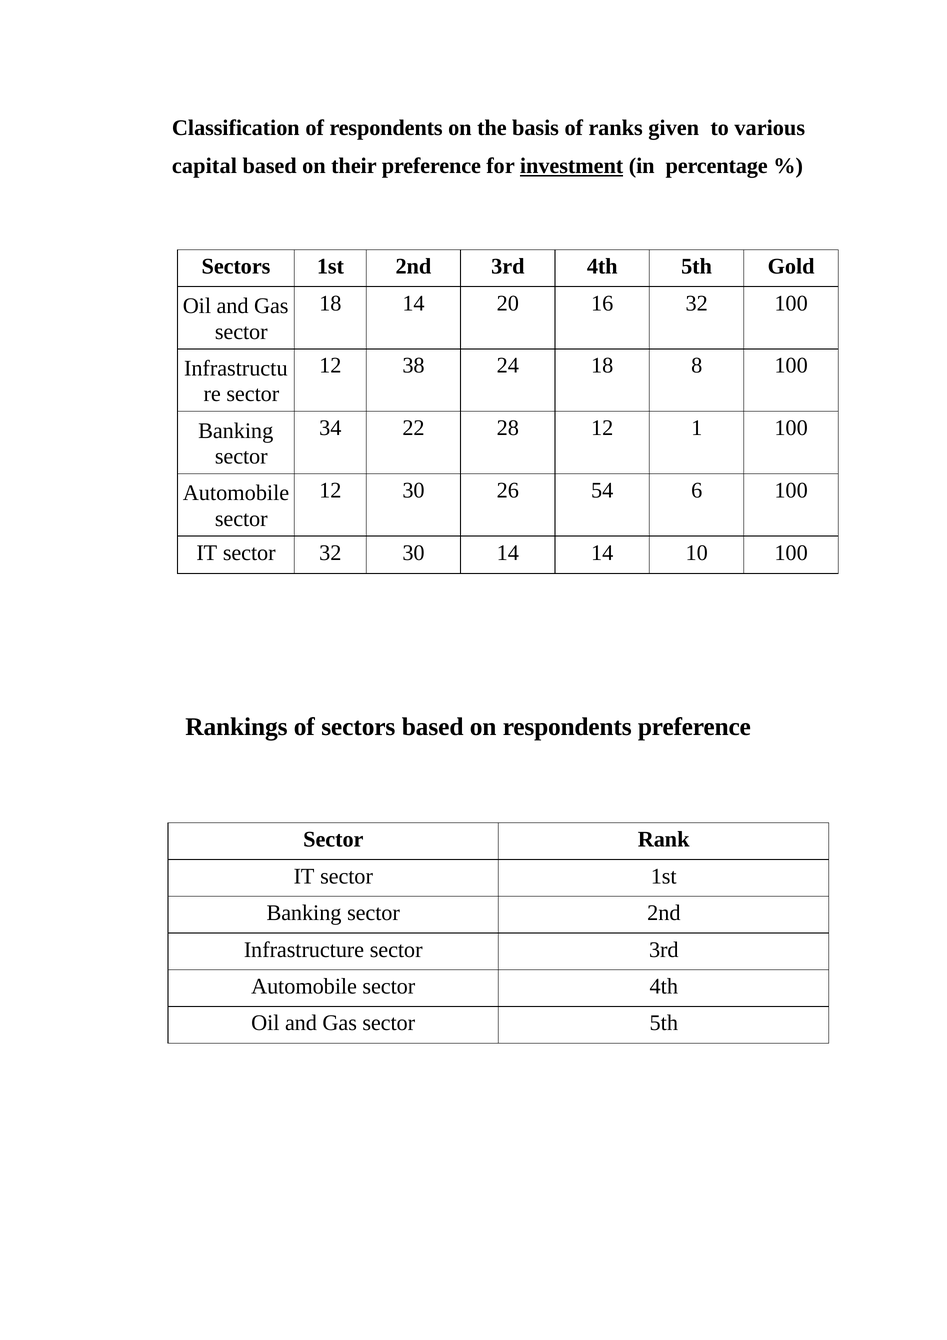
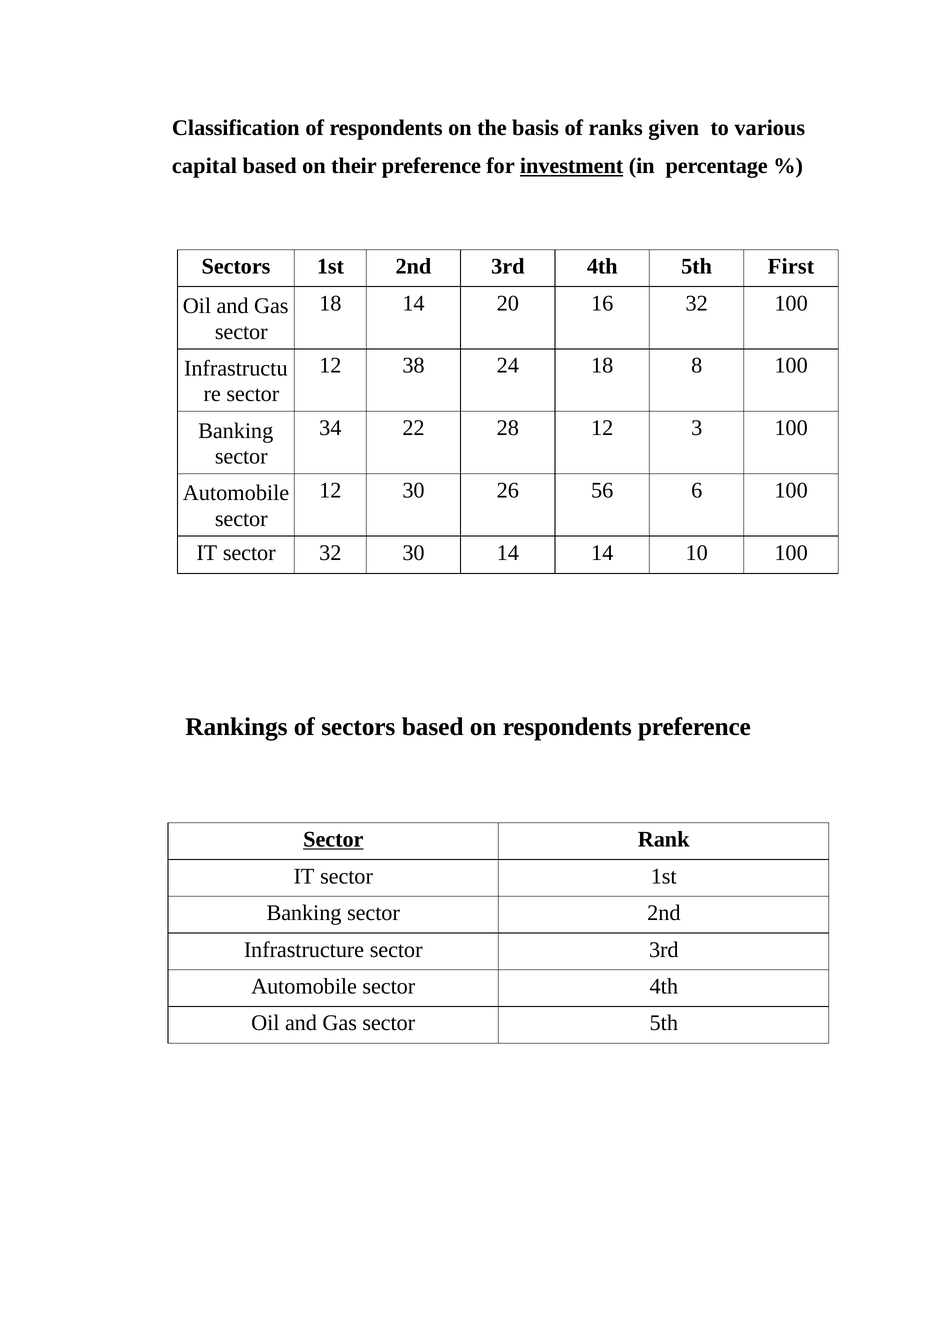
Gold: Gold -> First
1: 1 -> 3
54: 54 -> 56
Sector at (333, 840) underline: none -> present
